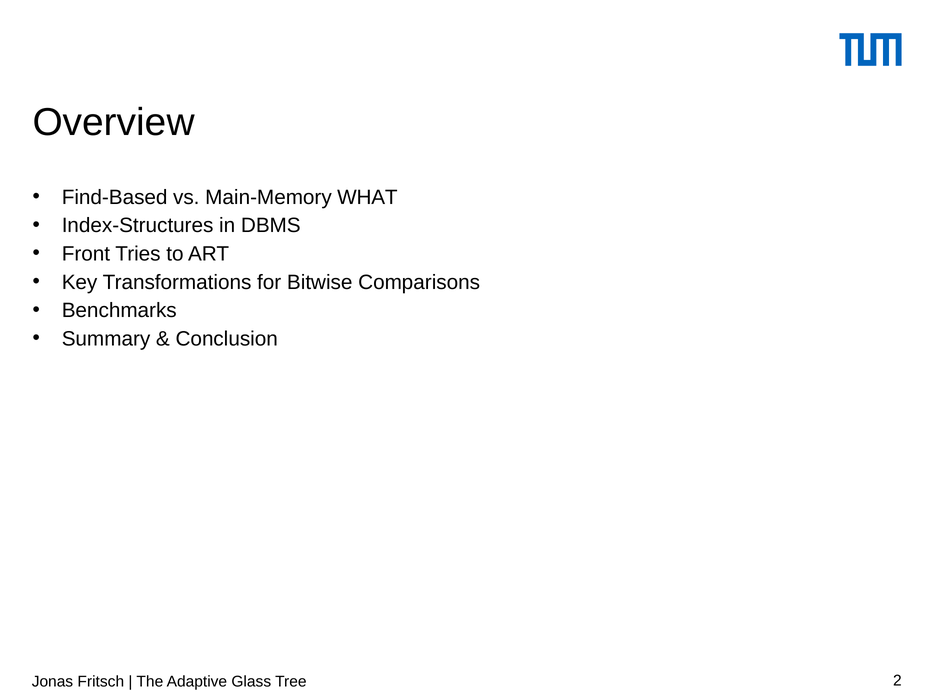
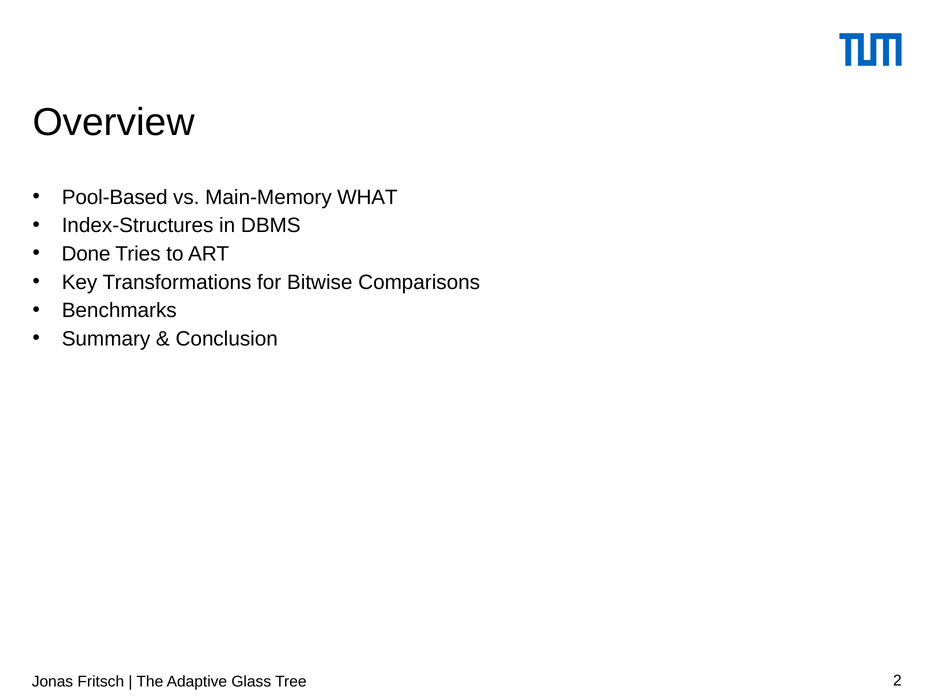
Find-Based: Find-Based -> Pool-Based
Front: Front -> Done
